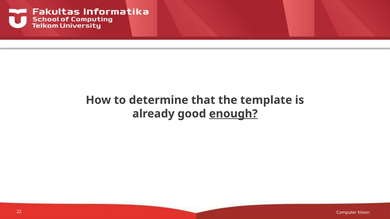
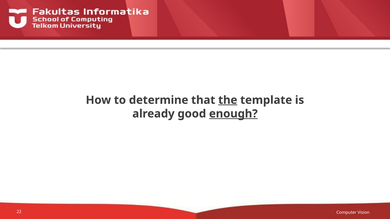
the underline: none -> present
